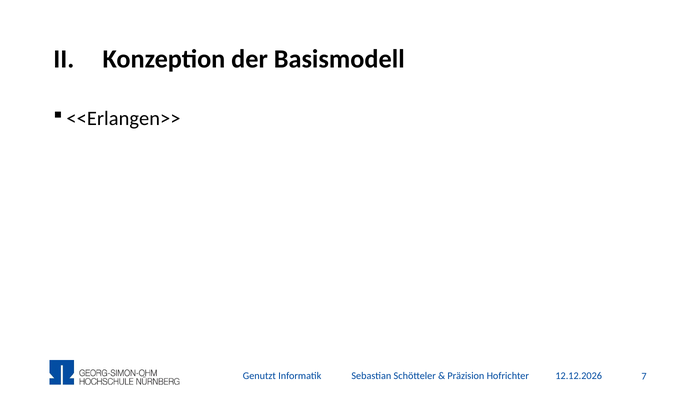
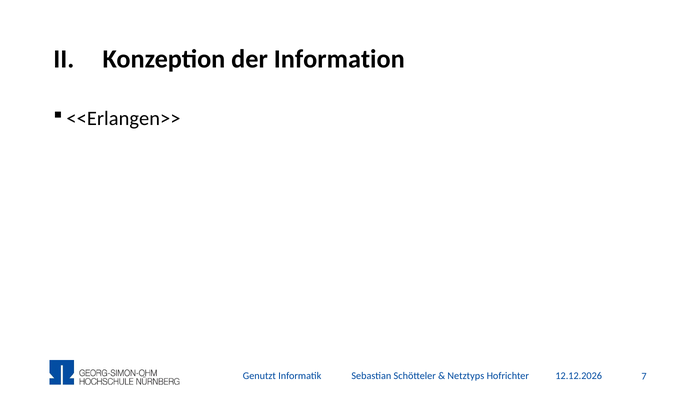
Basismodell: Basismodell -> Information
Präzision: Präzision -> Netztyps
